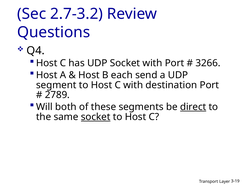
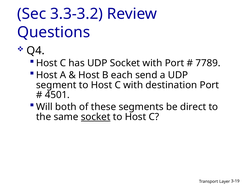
2.7-3.2: 2.7-3.2 -> 3.3-3.2
3266: 3266 -> 7789
2789: 2789 -> 4501
direct underline: present -> none
